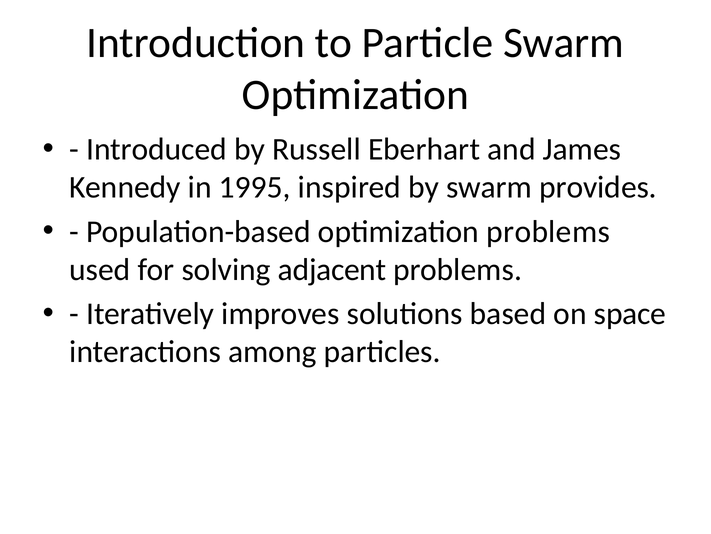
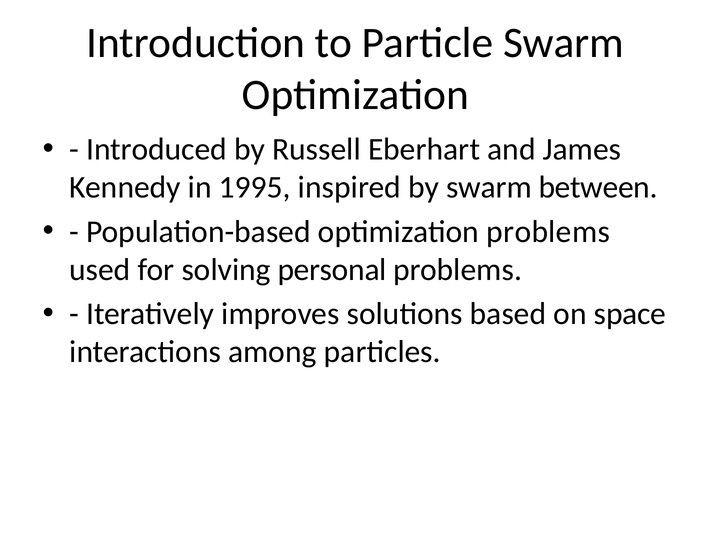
provides: provides -> between
adjacent: adjacent -> personal
